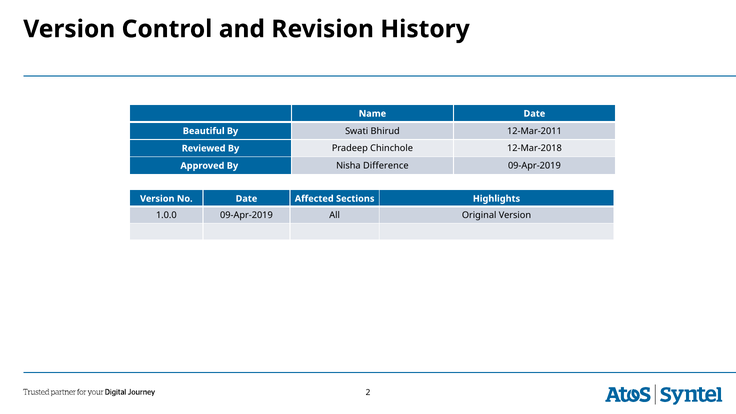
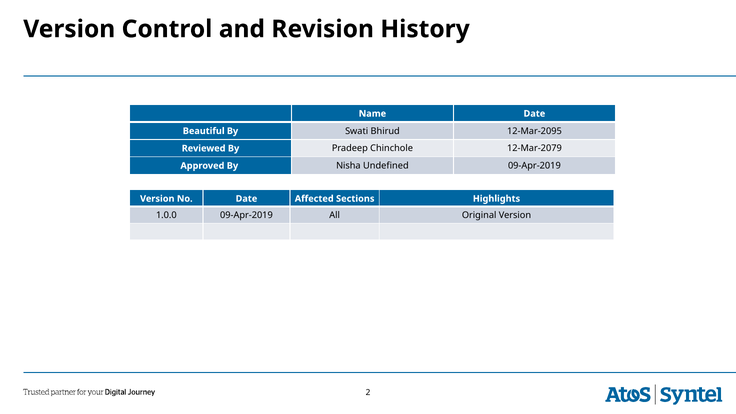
12-Mar-2011: 12-Mar-2011 -> 12-Mar-2095
12-Mar-2018: 12-Mar-2018 -> 12-Mar-2079
Difference: Difference -> Undefined
